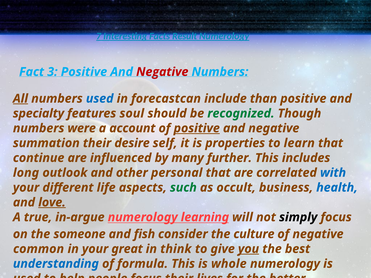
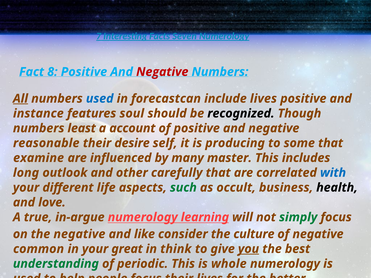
Result: Result -> Seven
3: 3 -> 8
include than: than -> lives
specialty: specialty -> instance
recognized colour: green -> black
were: were -> least
positive at (197, 128) underline: present -> none
summation: summation -> reasonable
properties: properties -> producing
learn: learn -> some
continue: continue -> examine
further: further -> master
personal: personal -> carefully
health colour: blue -> black
love underline: present -> none
simply colour: black -> green
the someone: someone -> negative
fish: fish -> like
understanding colour: blue -> green
formula: formula -> periodic
